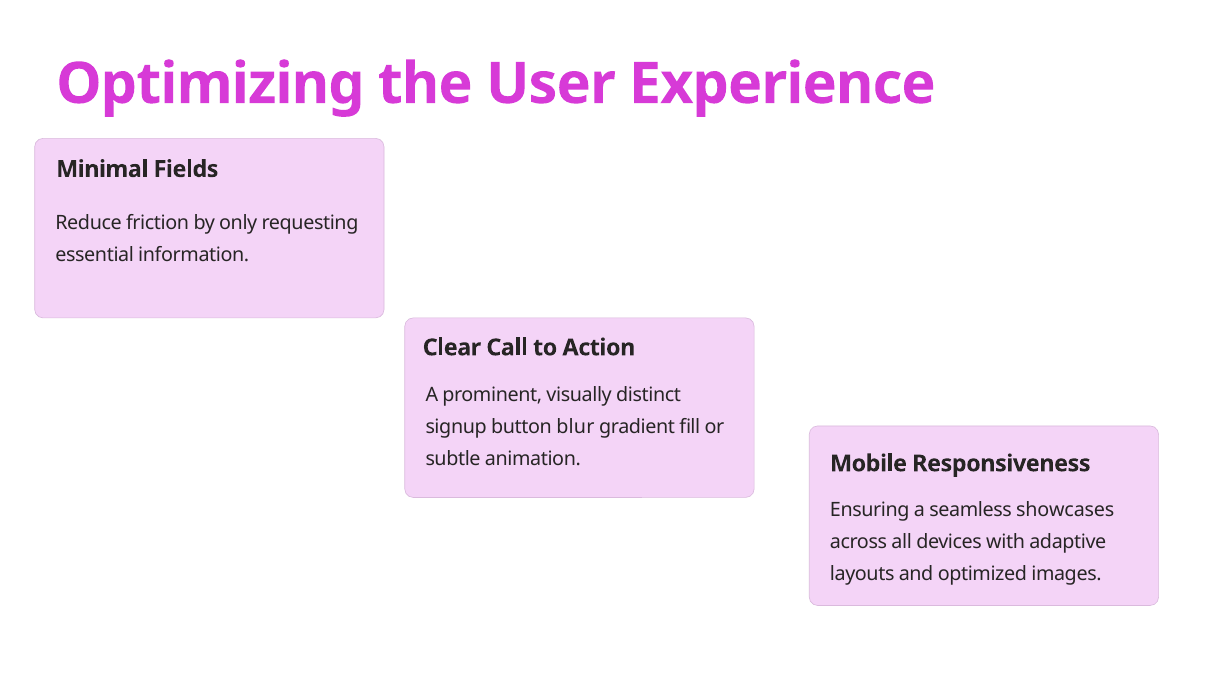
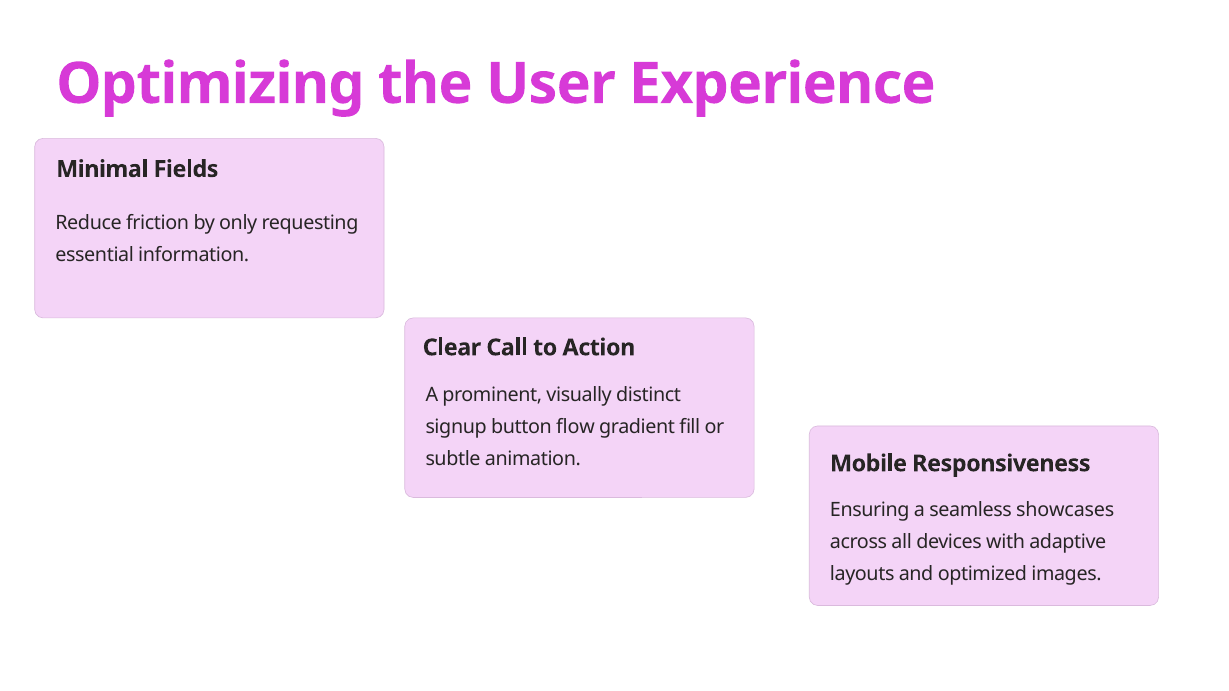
blur: blur -> flow
